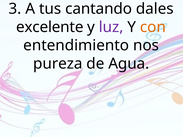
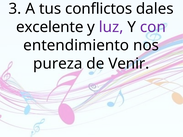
cantando: cantando -> conflictos
con colour: orange -> purple
Agua: Agua -> Venir
